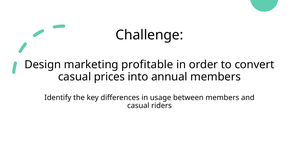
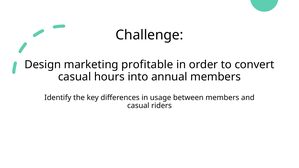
prices: prices -> hours
